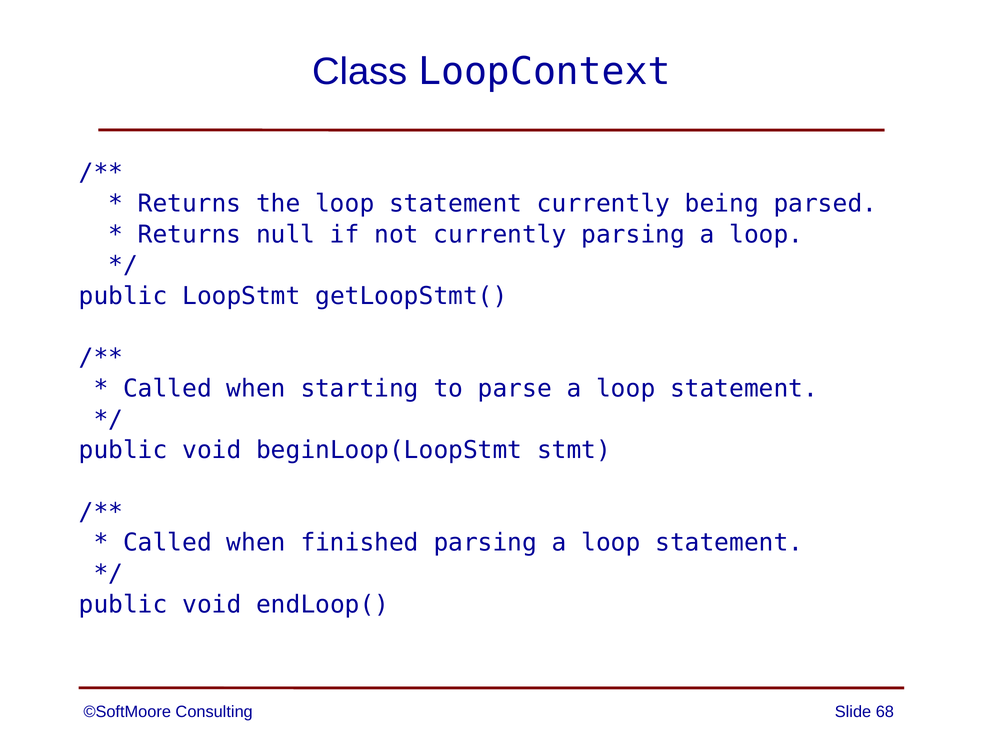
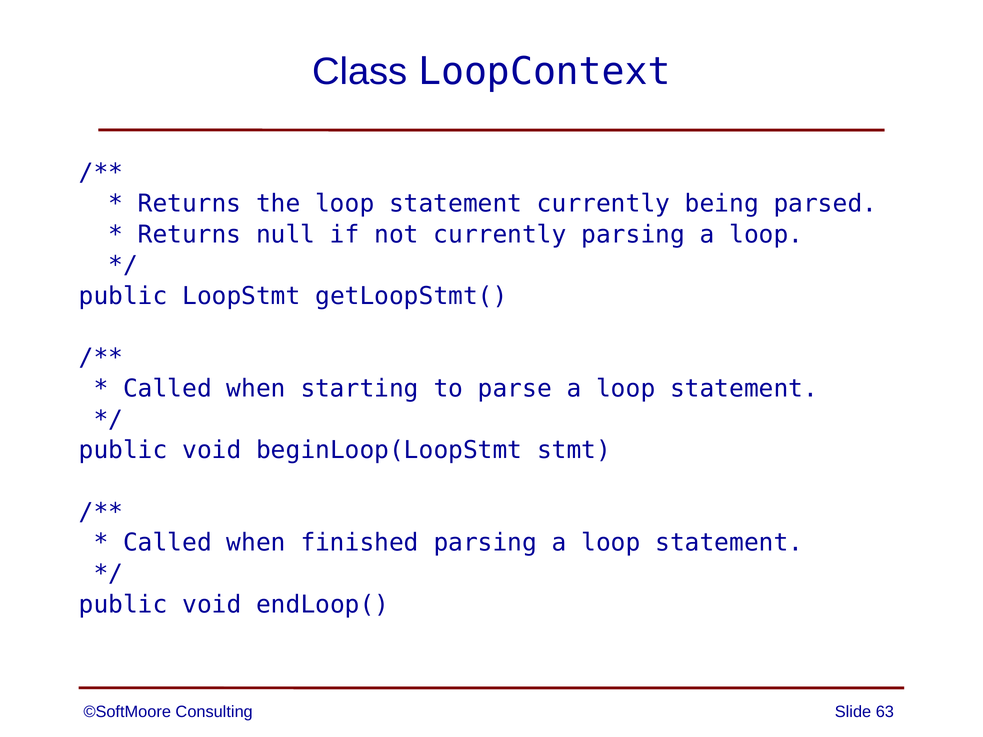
68: 68 -> 63
